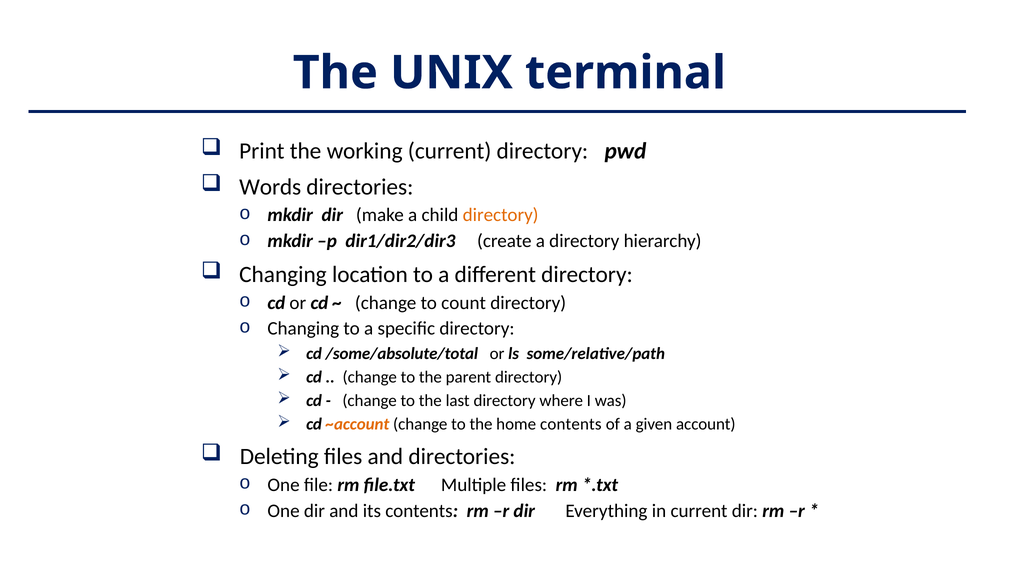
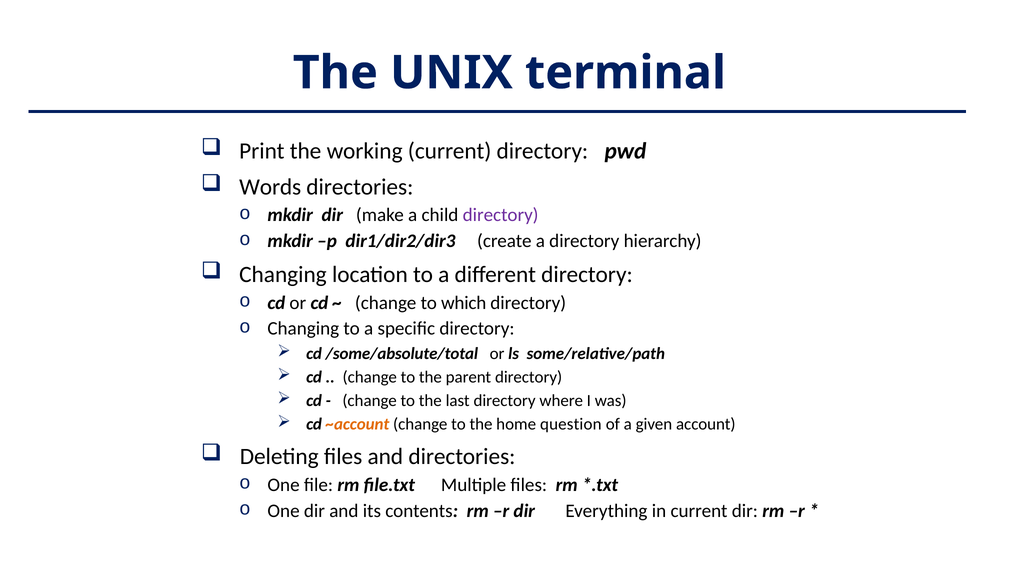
directory at (501, 215) colour: orange -> purple
count: count -> which
home contents: contents -> question
